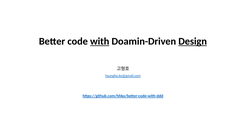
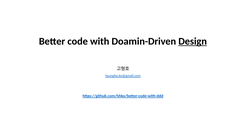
with underline: present -> none
